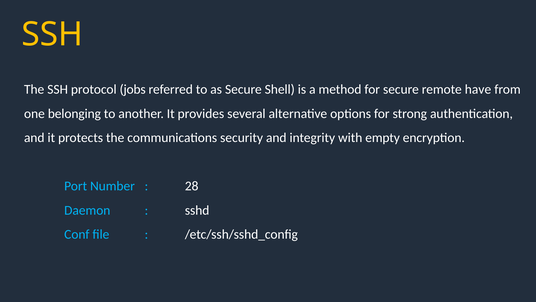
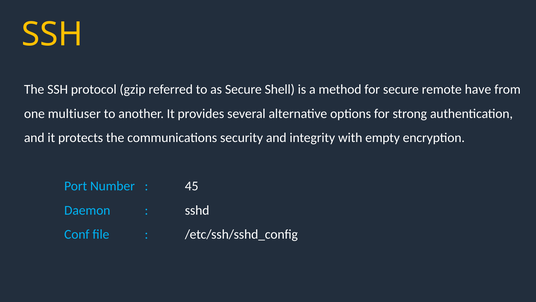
jobs: jobs -> gzip
belonging: belonging -> multiuser
28: 28 -> 45
